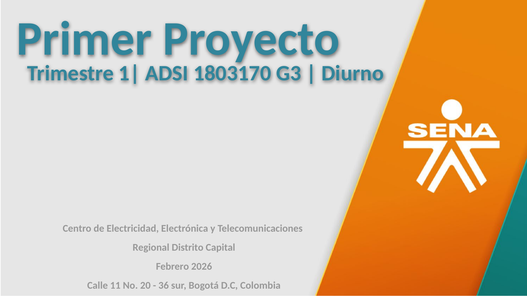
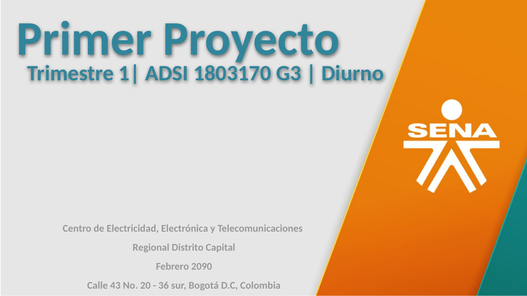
2026: 2026 -> 2090
11: 11 -> 43
